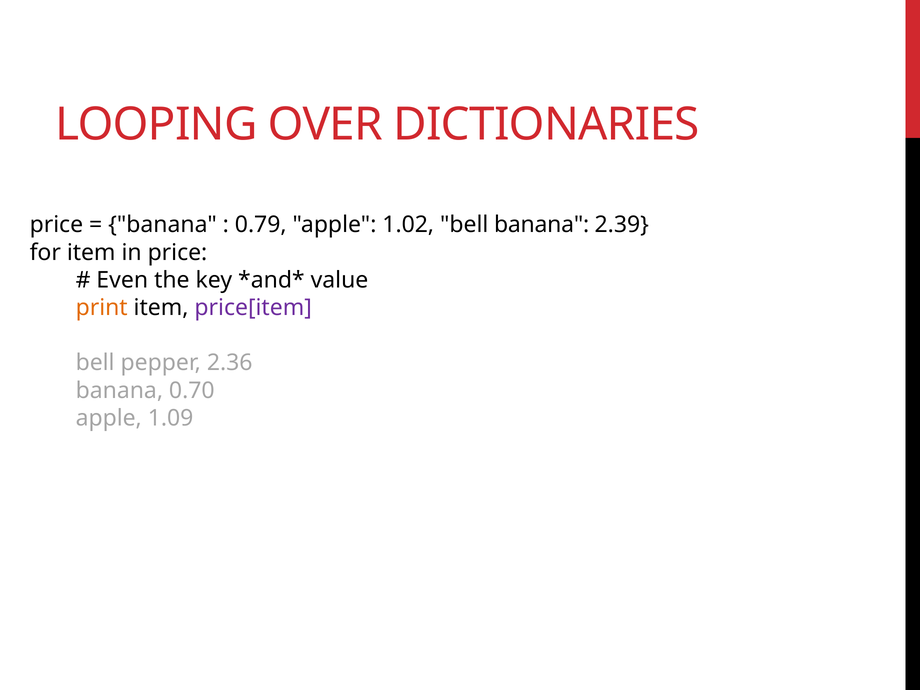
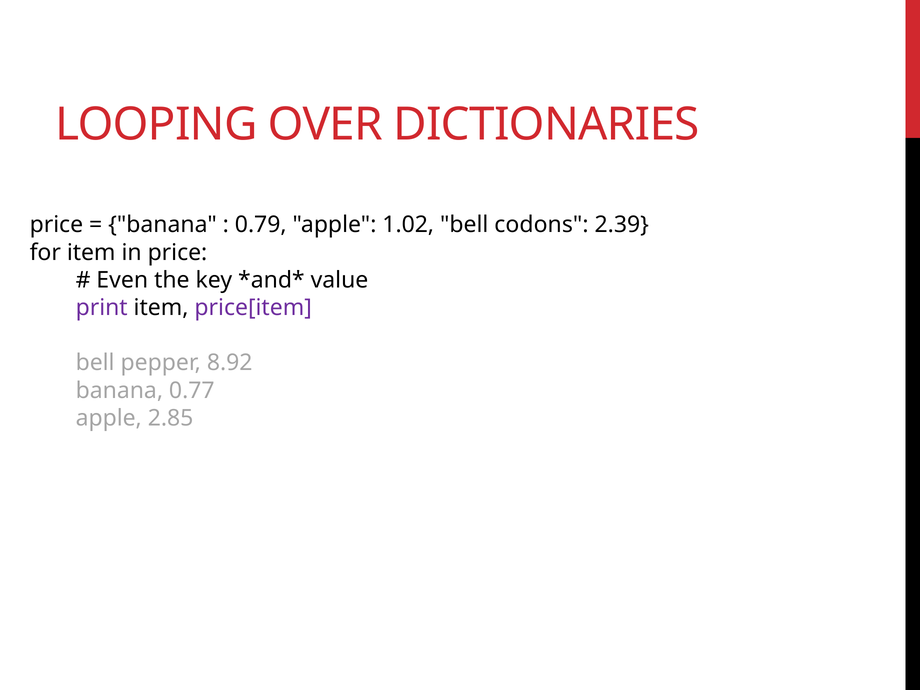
bell banana: banana -> codons
print colour: orange -> purple
2.36: 2.36 -> 8.92
0.70: 0.70 -> 0.77
1.09: 1.09 -> 2.85
